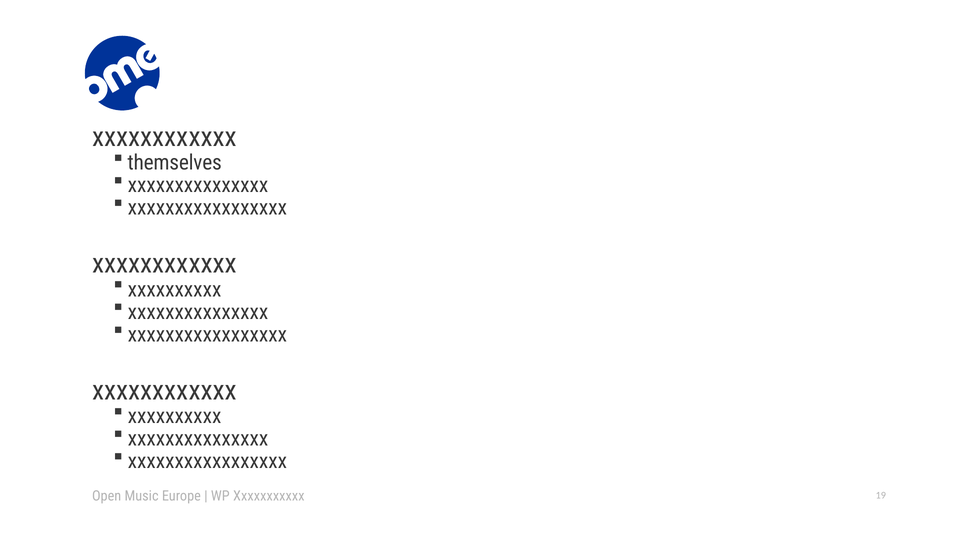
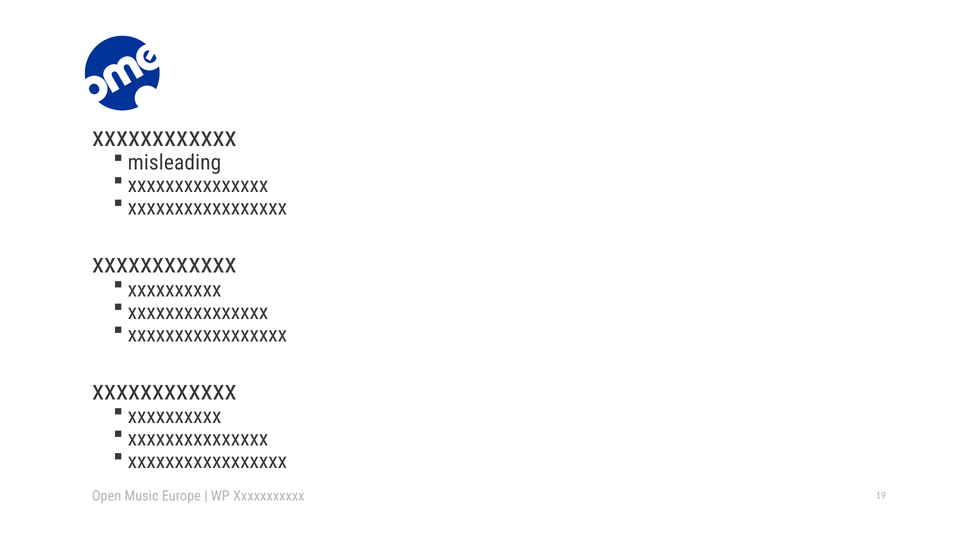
themselves: themselves -> misleading
